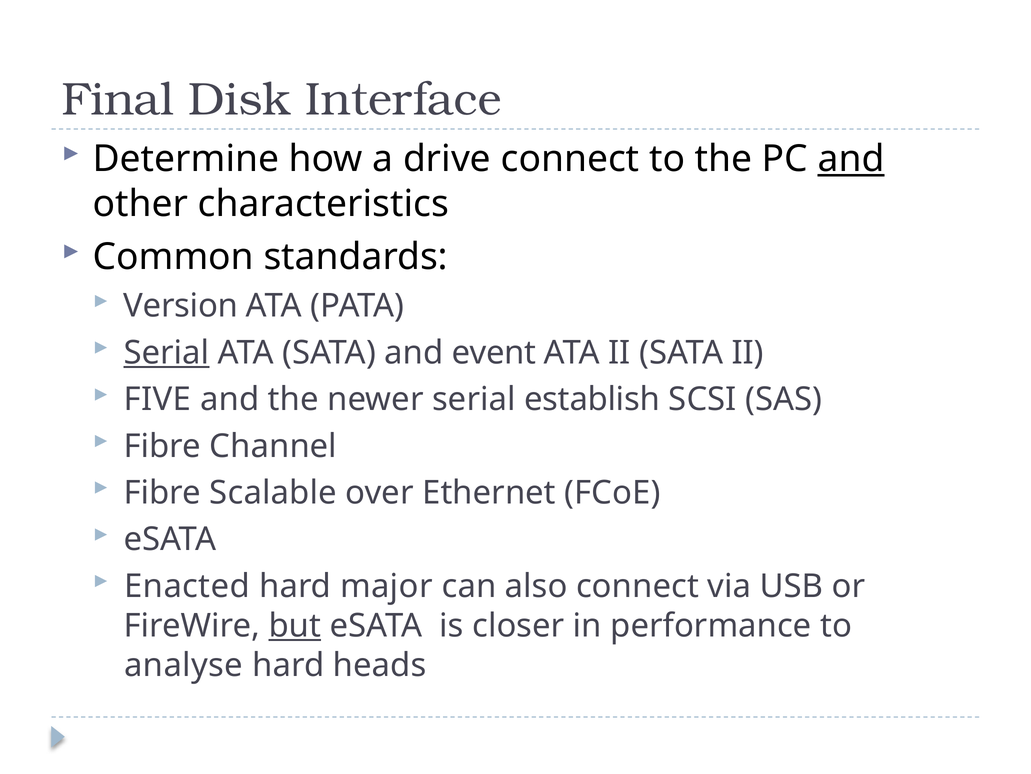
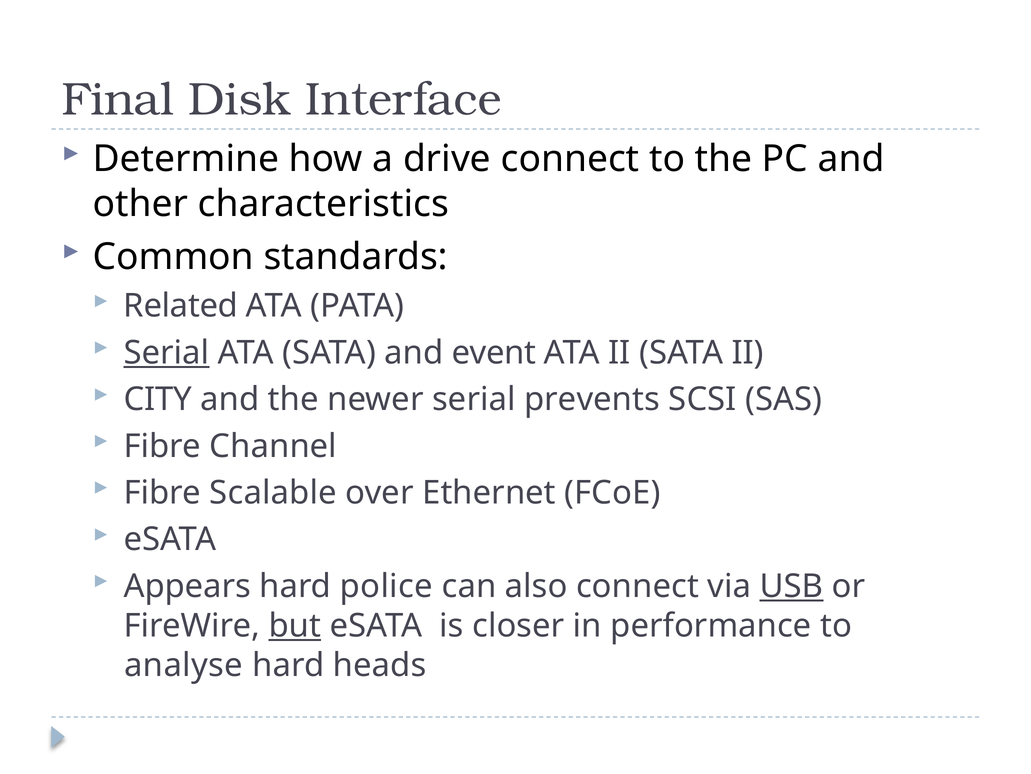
and at (851, 159) underline: present -> none
Version: Version -> Related
FIVE: FIVE -> CITY
establish: establish -> prevents
Enacted: Enacted -> Appears
major: major -> police
USB underline: none -> present
